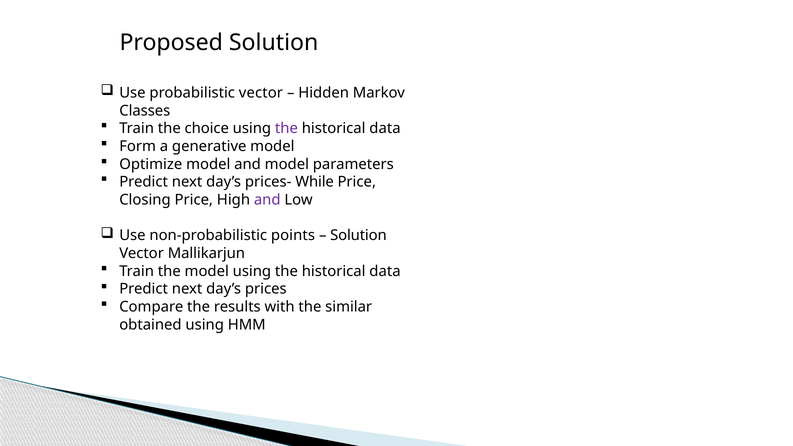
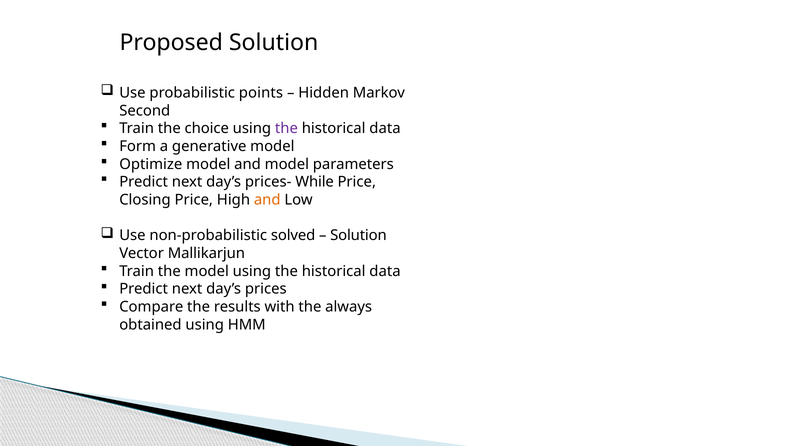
probabilistic vector: vector -> points
Classes: Classes -> Second
and at (267, 200) colour: purple -> orange
points: points -> solved
similar: similar -> always
